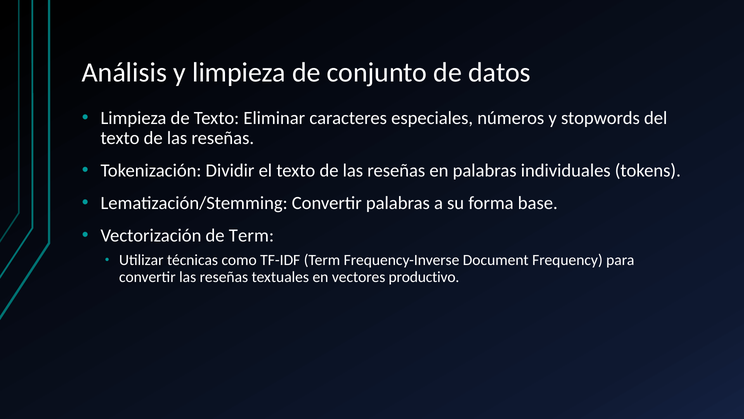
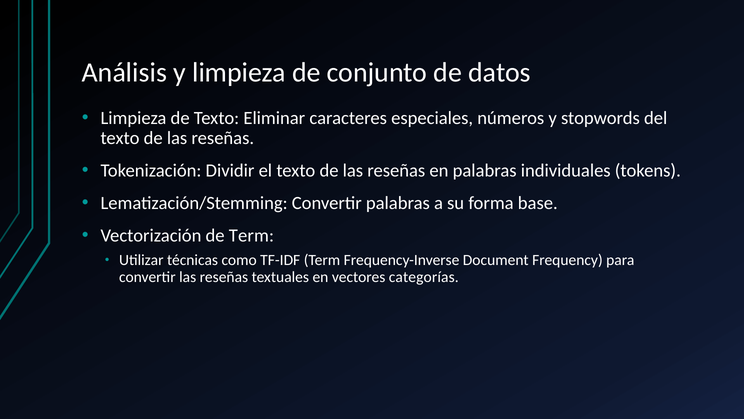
productivo: productivo -> categorías
